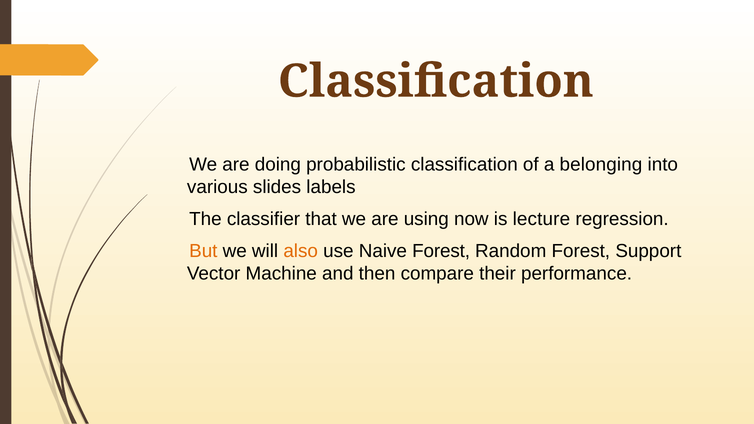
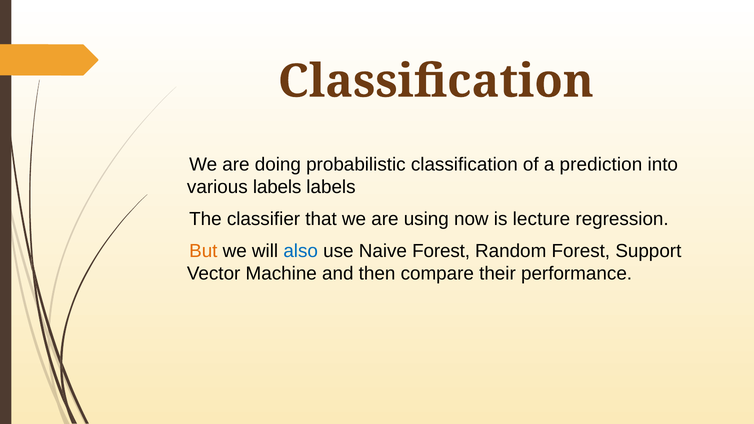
belonging: belonging -> prediction
various slides: slides -> labels
also colour: orange -> blue
